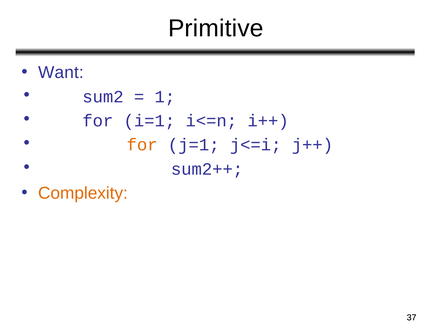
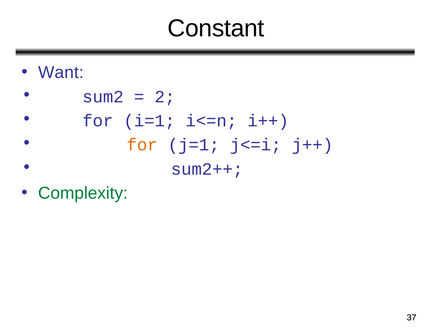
Primitive: Primitive -> Constant
1: 1 -> 2
Complexity colour: orange -> green
